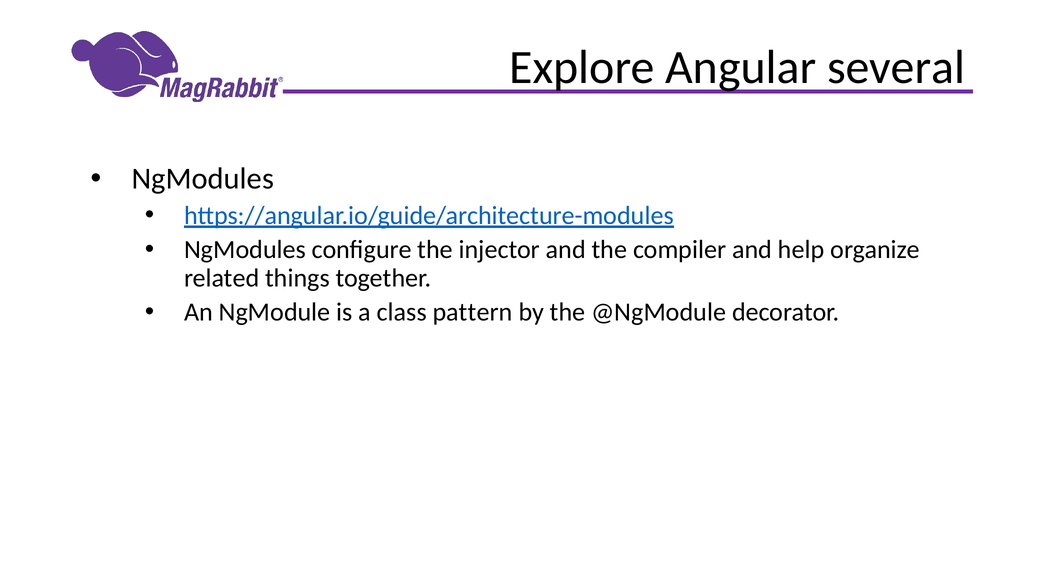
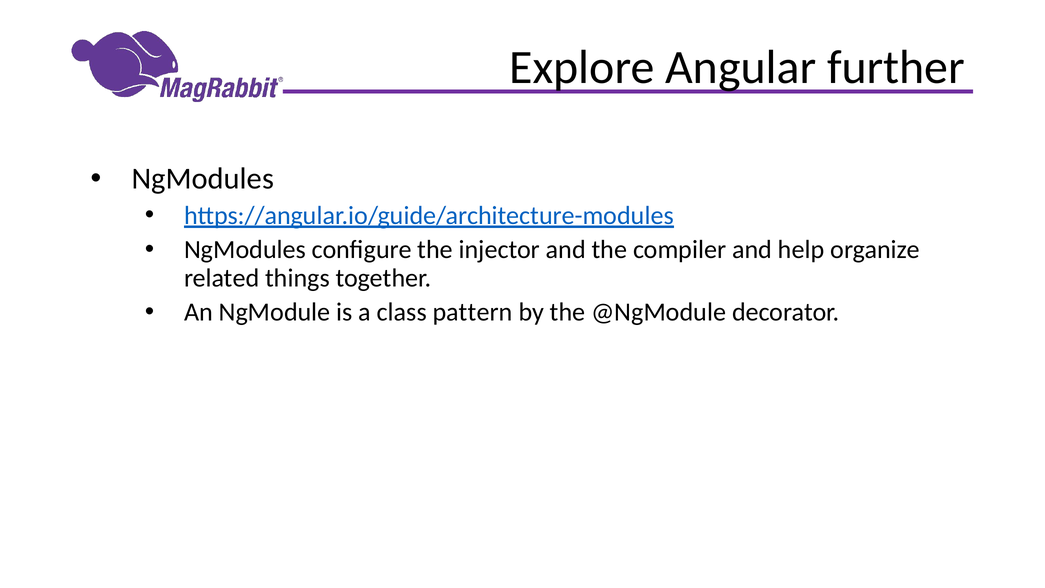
several: several -> further
